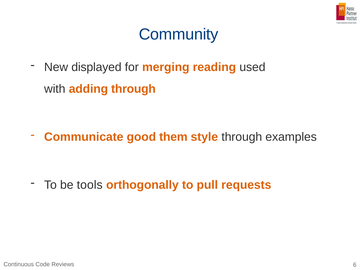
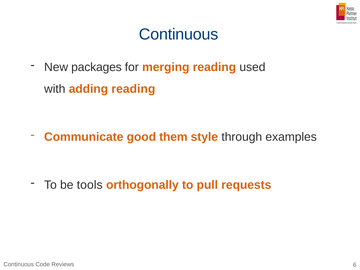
Community at (179, 34): Community -> Continuous
displayed: displayed -> packages
adding through: through -> reading
